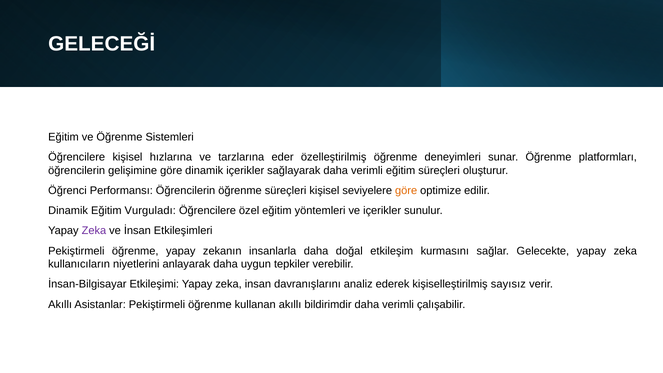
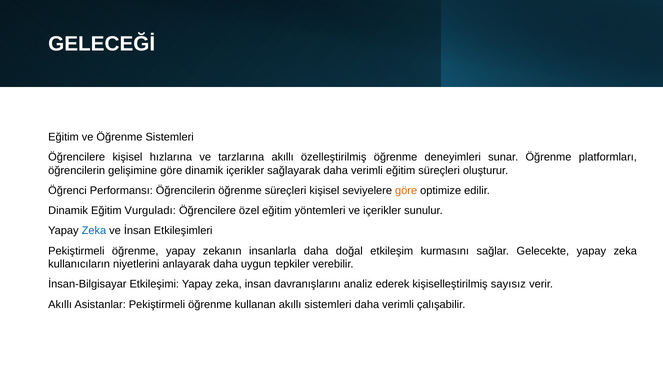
tarzlarına eder: eder -> akıllı
Zeka at (94, 231) colour: purple -> blue
akıllı bildirimdir: bildirimdir -> sistemleri
